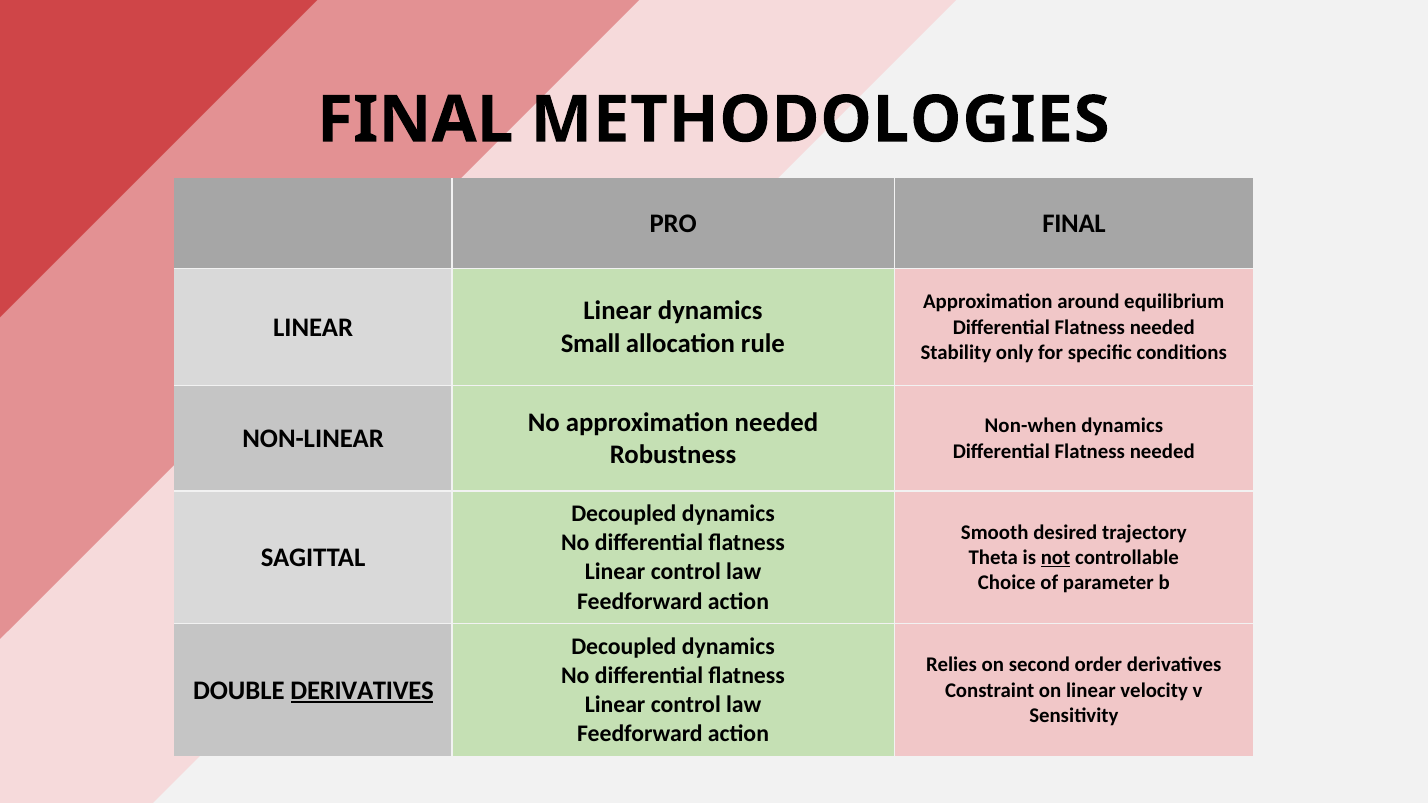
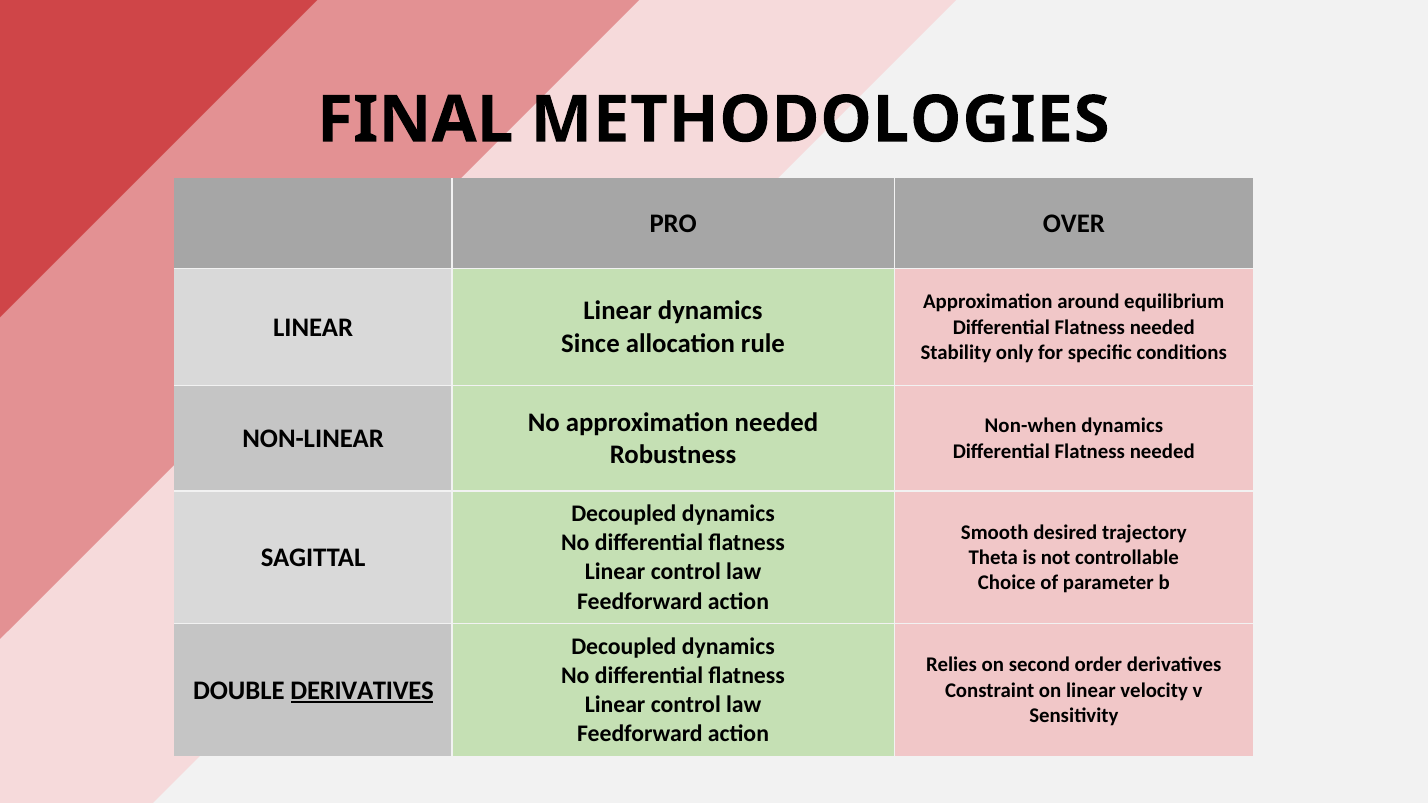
PRO FINAL: FINAL -> OVER
Small: Small -> Since
not underline: present -> none
